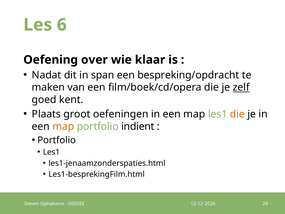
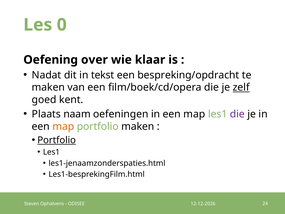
6: 6 -> 0
span: span -> tekst
groot: groot -> naam
die at (237, 114) colour: orange -> purple
portfolio indient: indient -> maken
Portfolio at (57, 140) underline: none -> present
